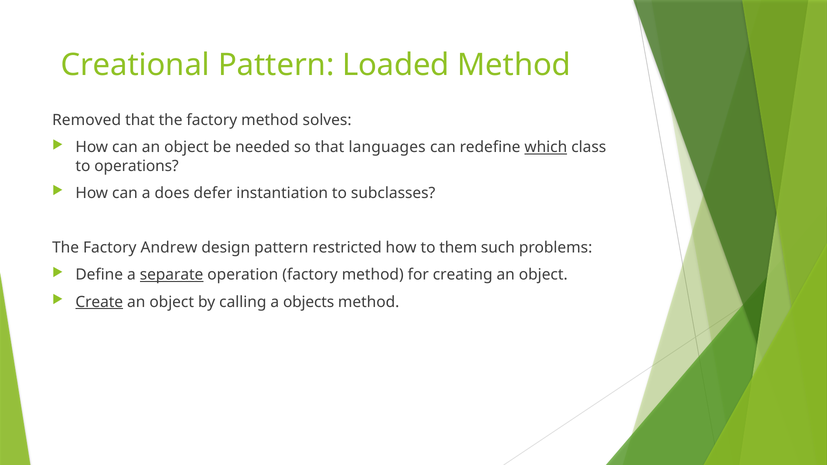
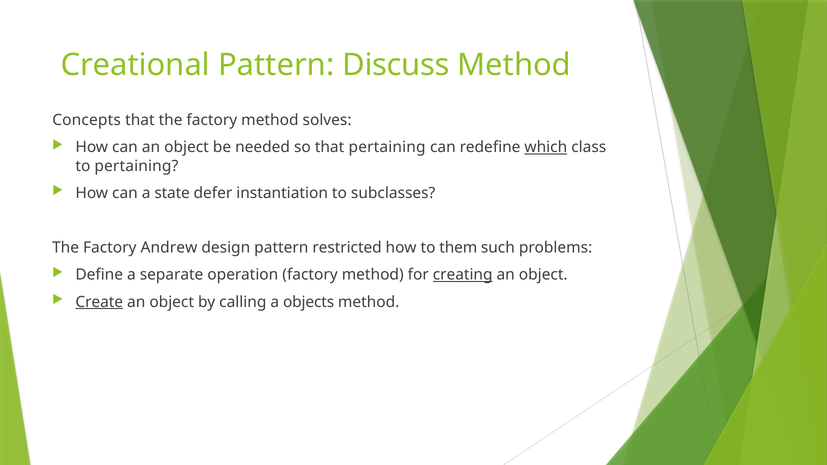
Loaded: Loaded -> Discuss
Removed: Removed -> Concepts
that languages: languages -> pertaining
to operations: operations -> pertaining
does: does -> state
separate underline: present -> none
creating underline: none -> present
